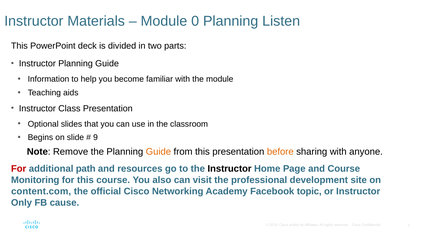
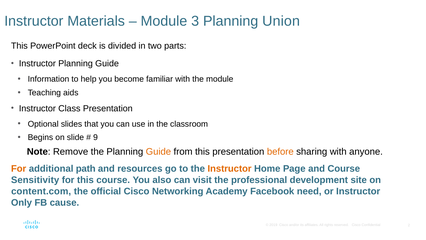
0: 0 -> 3
Listen: Listen -> Union
For at (19, 168) colour: red -> orange
Instructor at (230, 168) colour: black -> orange
Monitoring: Monitoring -> Sensitivity
topic: topic -> need
